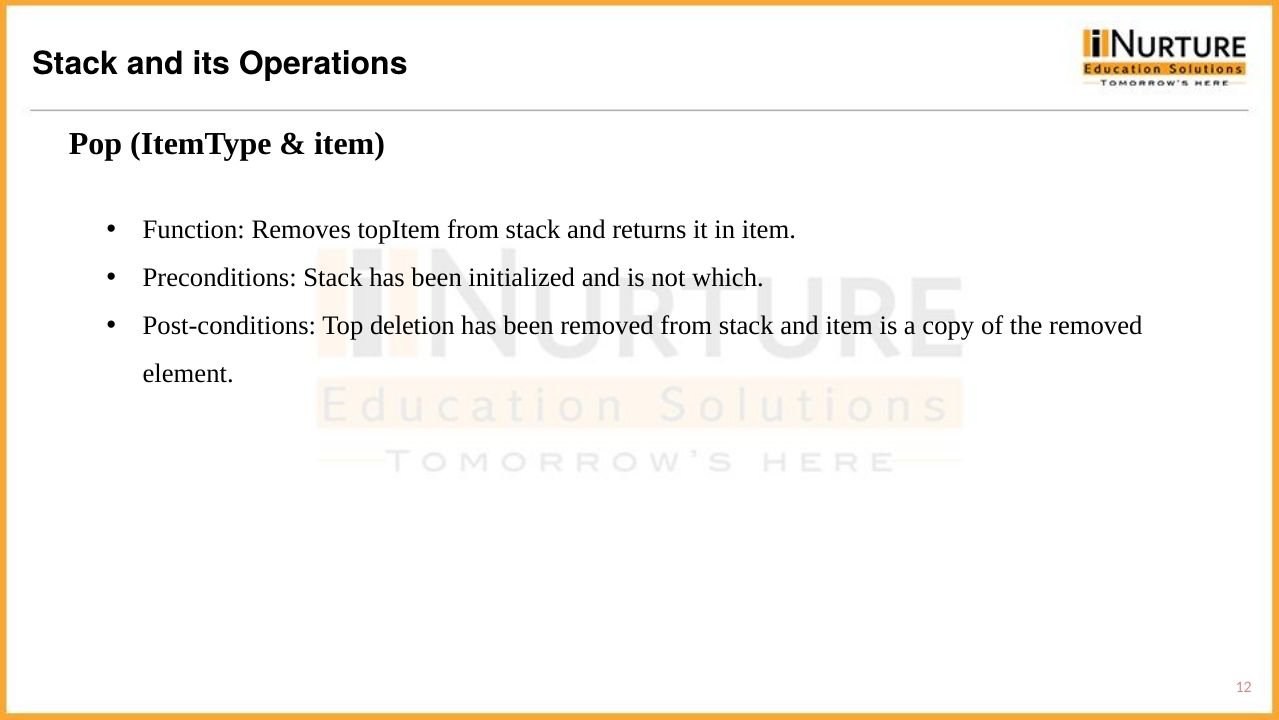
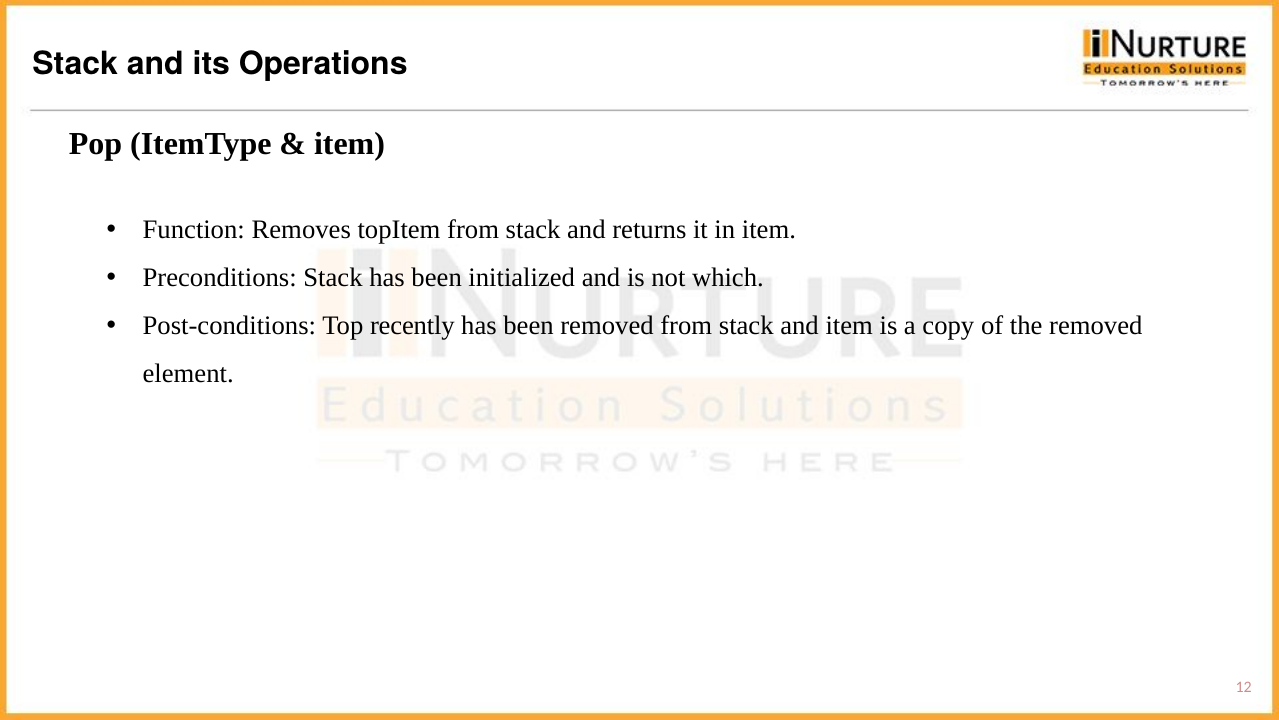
deletion: deletion -> recently
